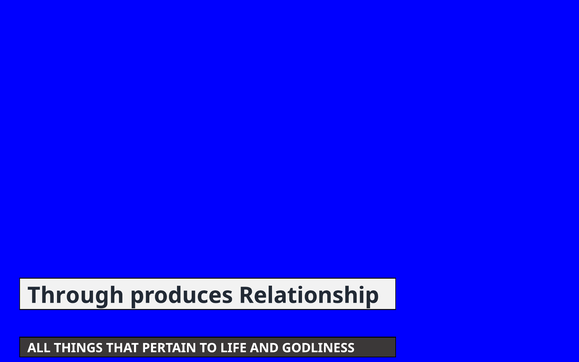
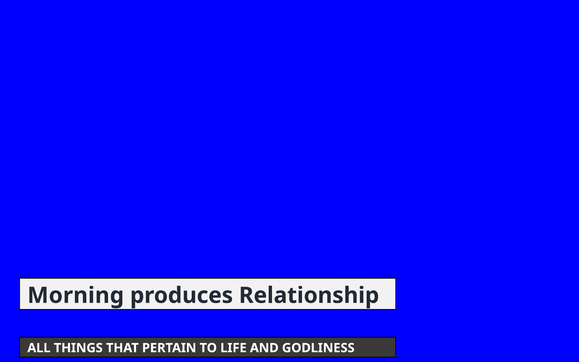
Through: Through -> Morning
